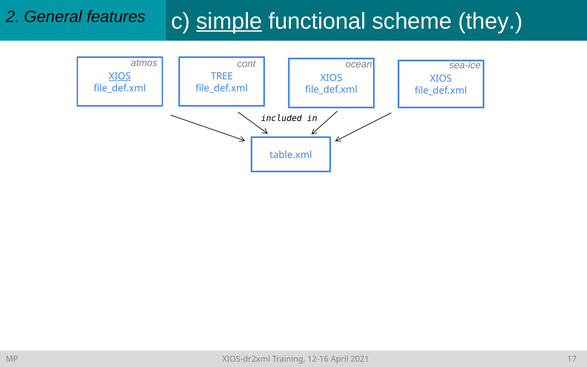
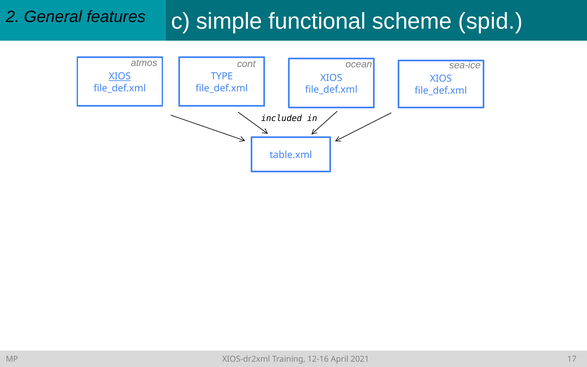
simple underline: present -> none
they: they -> spid
TREE: TREE -> TYPE
